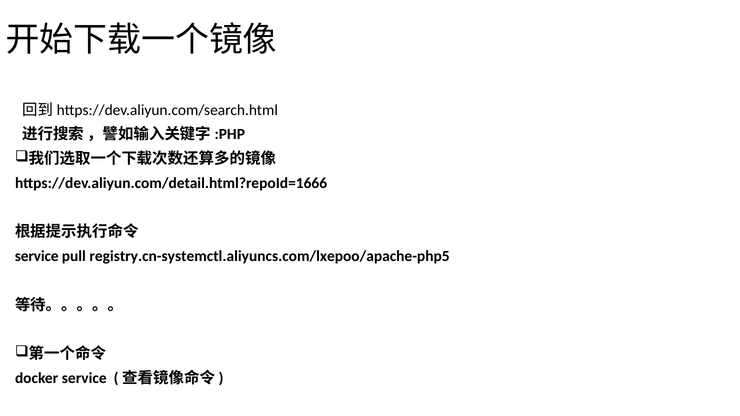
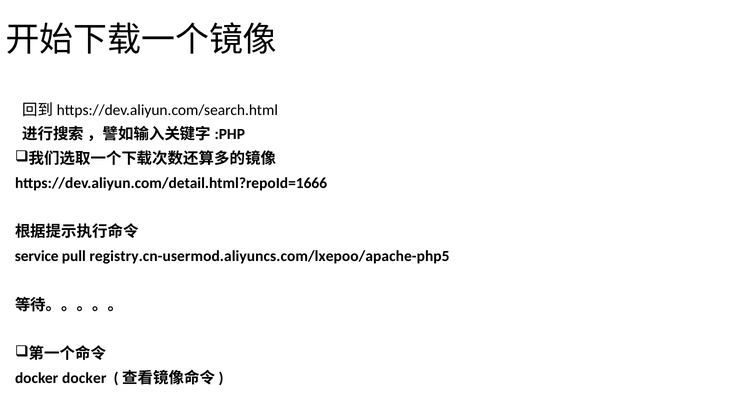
registry.cn-systemctl.aliyuncs.com/lxepoo/apache-php5: registry.cn-systemctl.aliyuncs.com/lxepoo/apache-php5 -> registry.cn-usermod.aliyuncs.com/lxepoo/apache-php5
docker service: service -> docker
